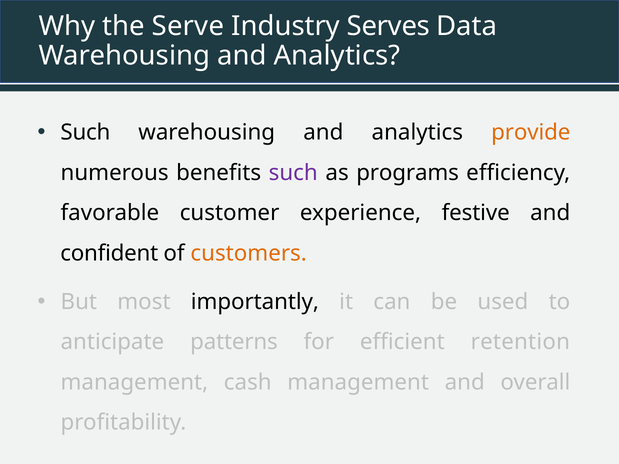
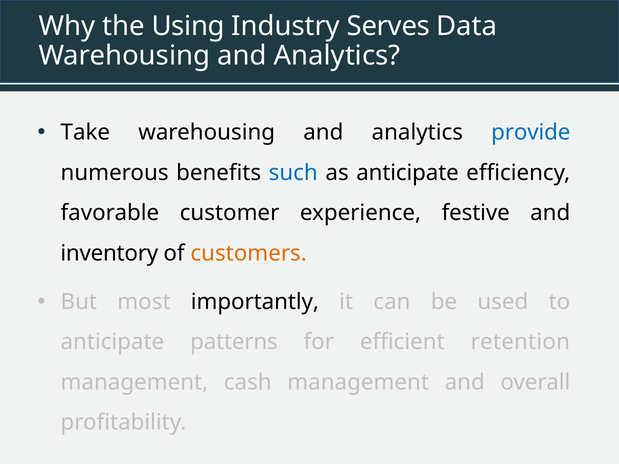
Serve: Serve -> Using
Such at (85, 133): Such -> Take
provide colour: orange -> blue
such at (293, 173) colour: purple -> blue
as programs: programs -> anticipate
confident: confident -> inventory
